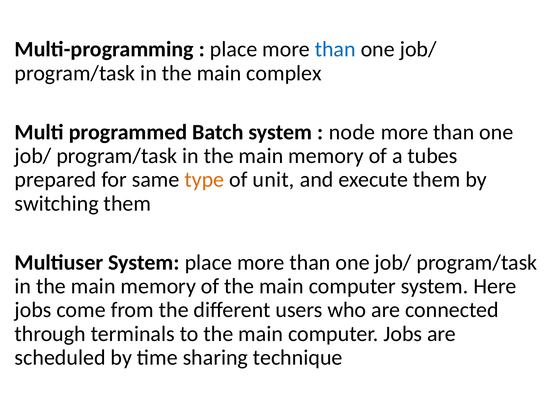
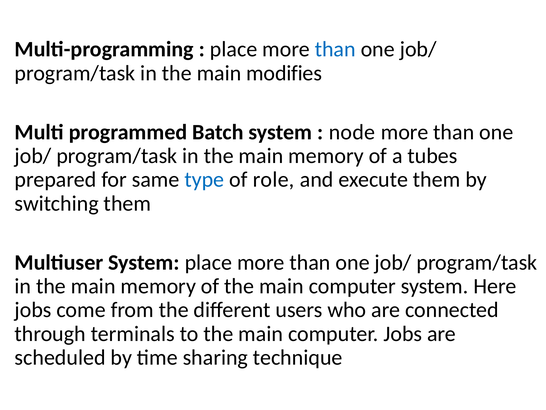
complex: complex -> modifies
type colour: orange -> blue
unit: unit -> role
